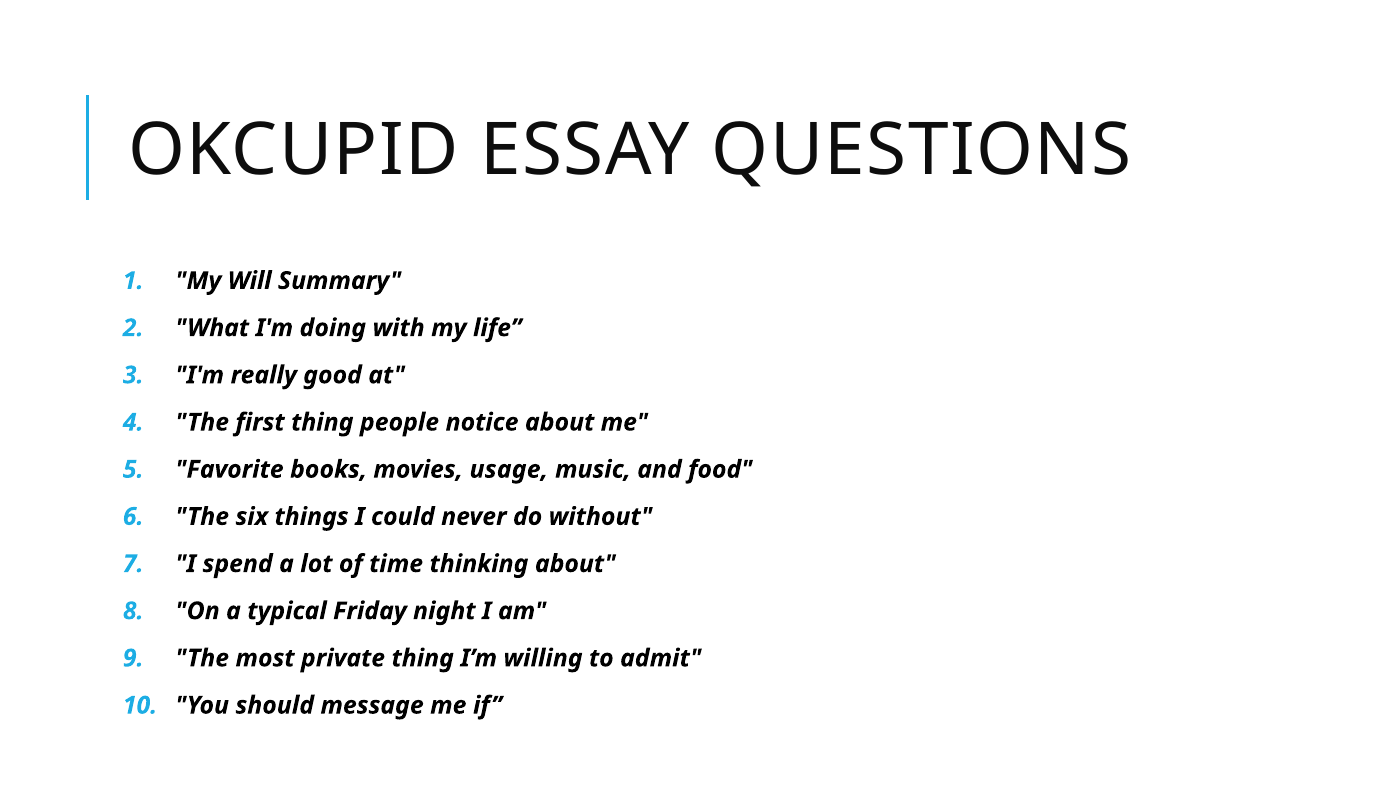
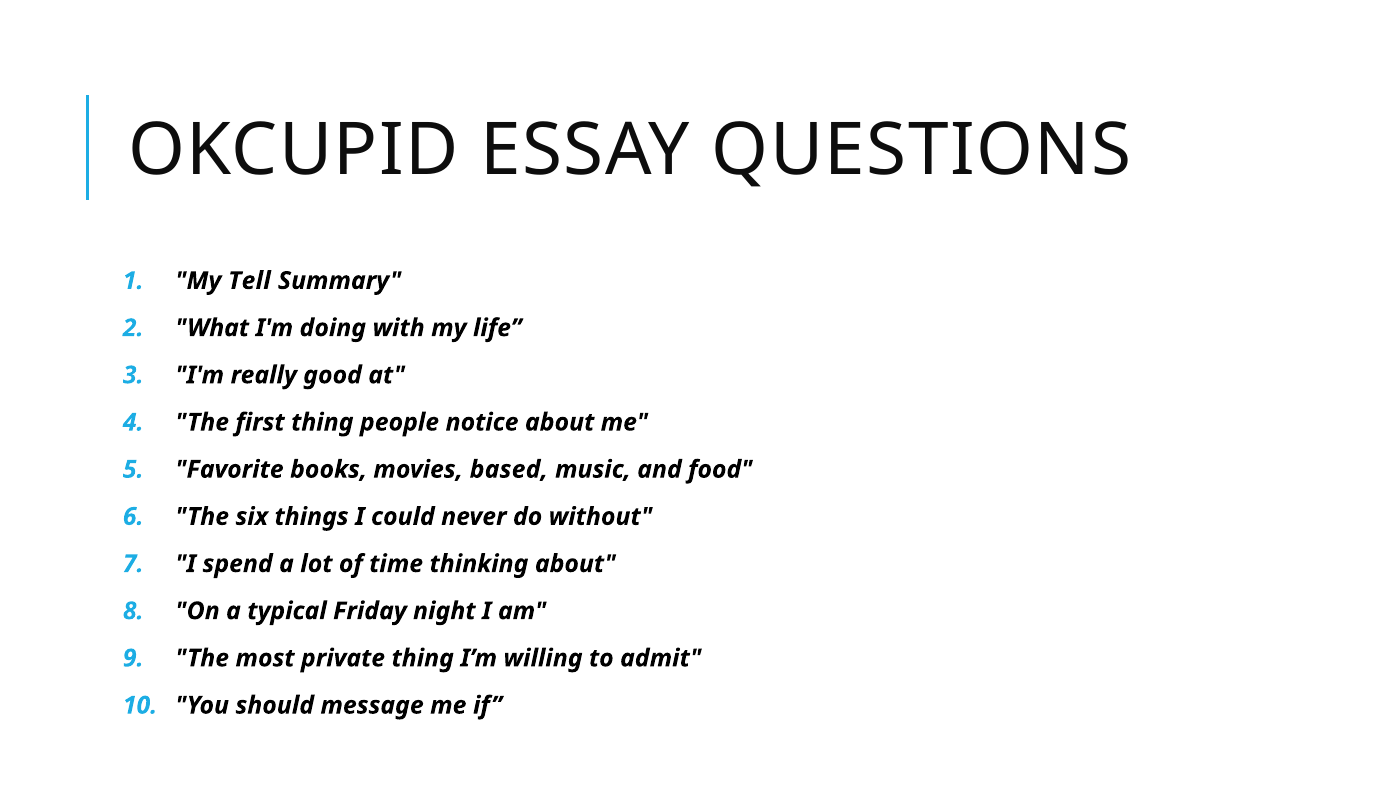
Will: Will -> Tell
usage: usage -> based
